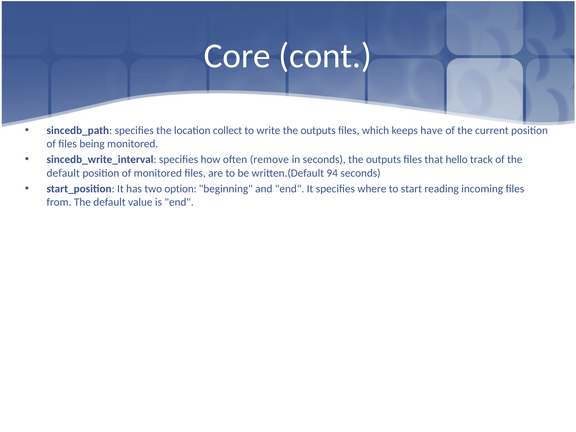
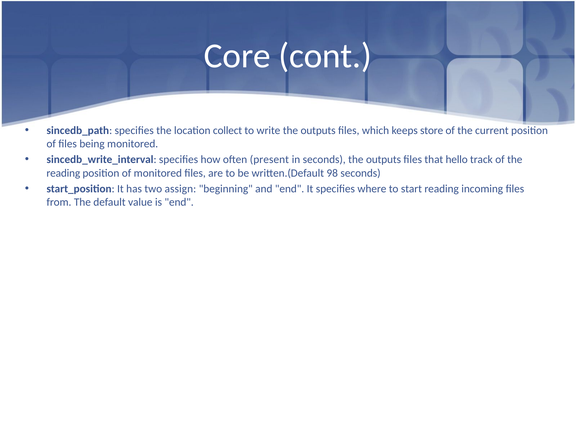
have: have -> store
remove: remove -> present
default at (63, 173): default -> reading
94: 94 -> 98
option: option -> assign
